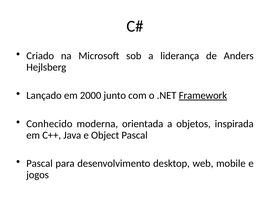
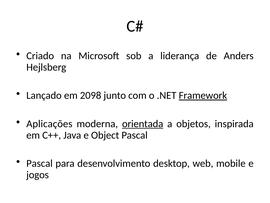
2000: 2000 -> 2098
Conhecido: Conhecido -> Aplicações
orientada underline: none -> present
